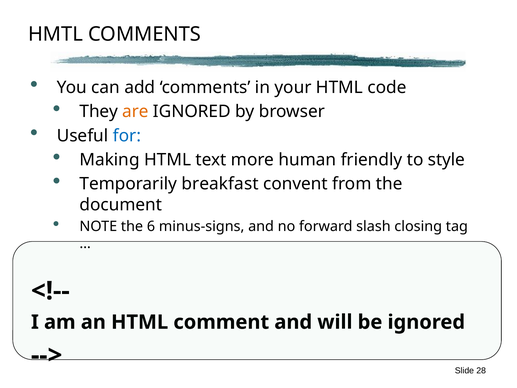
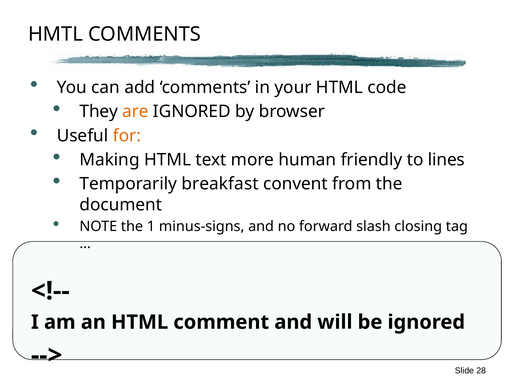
for colour: blue -> orange
style: style -> lines
6: 6 -> 1
